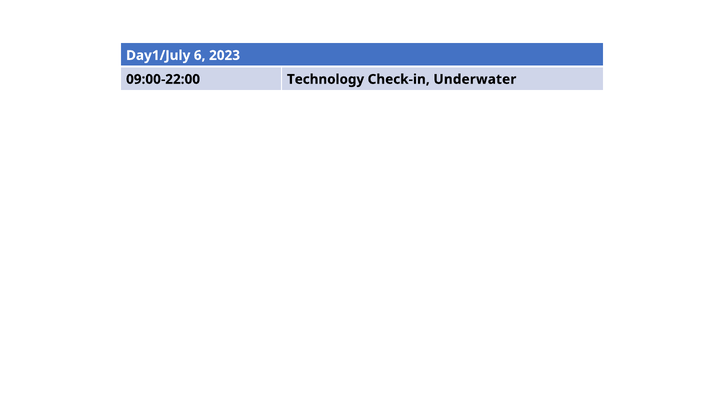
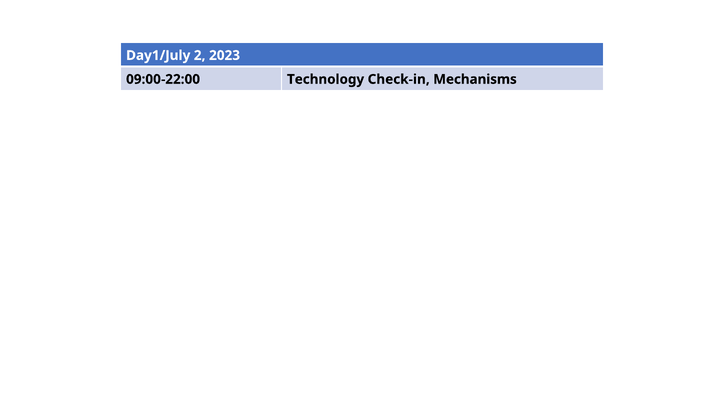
6: 6 -> 2
Underwater: Underwater -> Mechanisms
